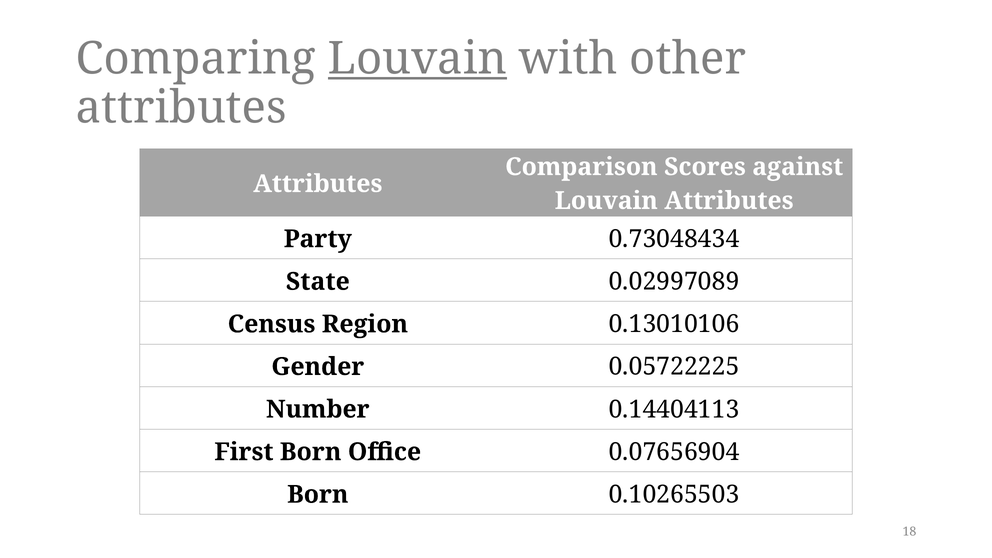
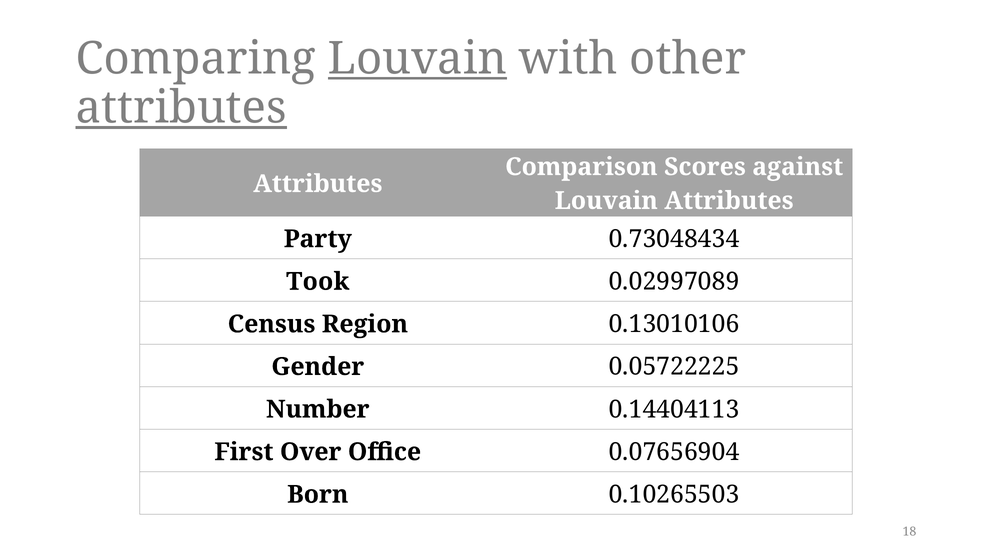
attributes at (181, 108) underline: none -> present
State: State -> Took
First Born: Born -> Over
